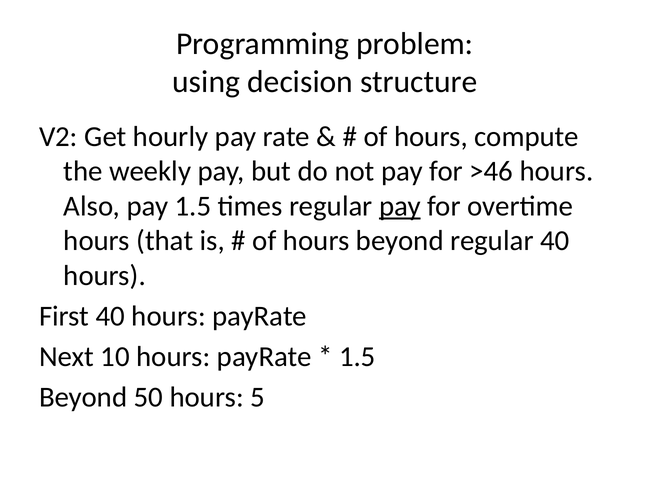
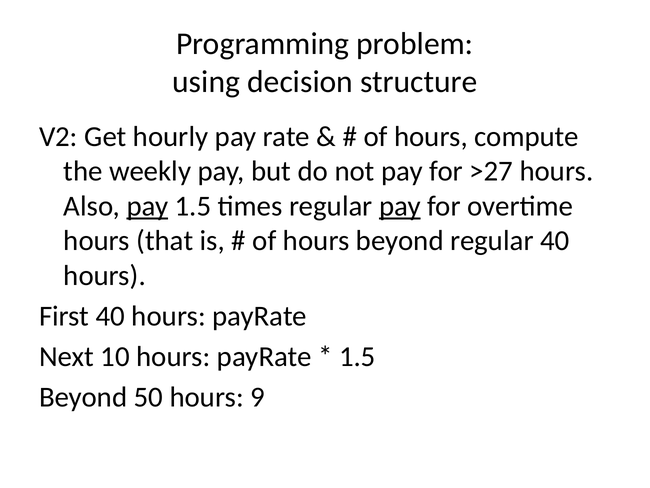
>46: >46 -> >27
pay at (147, 206) underline: none -> present
5: 5 -> 9
